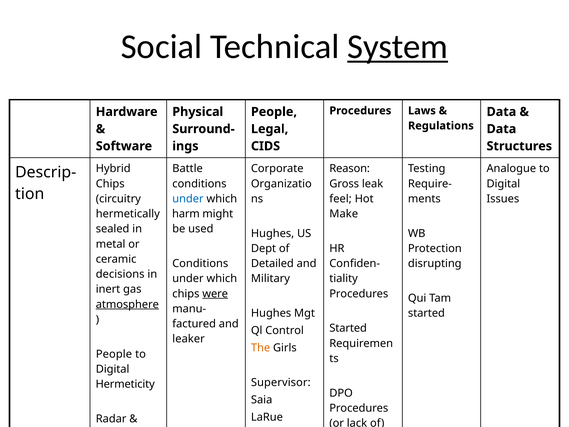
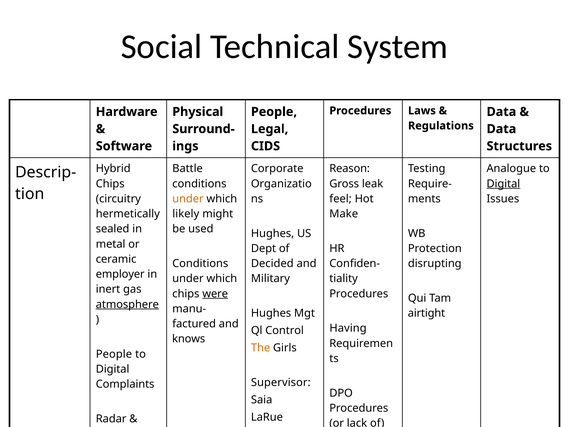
System underline: present -> none
Digital at (503, 184) underline: none -> present
under at (188, 199) colour: blue -> orange
harm: harm -> likely
Detailed: Detailed -> Decided
decisions: decisions -> employer
started at (426, 313): started -> airtight
Started at (348, 328): Started -> Having
leaker: leaker -> knows
Hermeticity: Hermeticity -> Complaints
